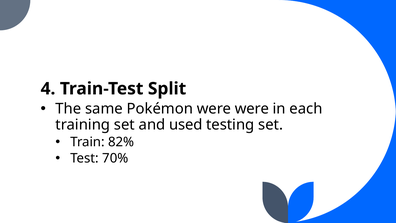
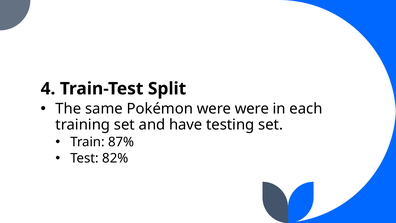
used: used -> have
82%: 82% -> 87%
70%: 70% -> 82%
